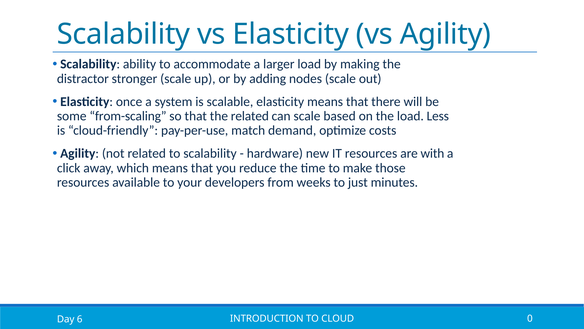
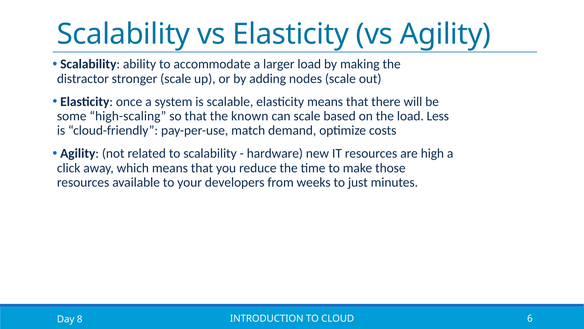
from-scaling: from-scaling -> high-scaling
the related: related -> known
with: with -> high
0: 0 -> 6
6: 6 -> 8
